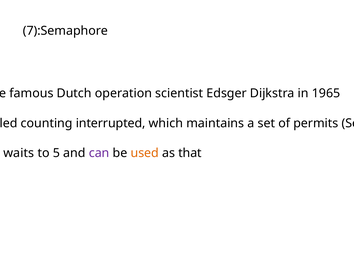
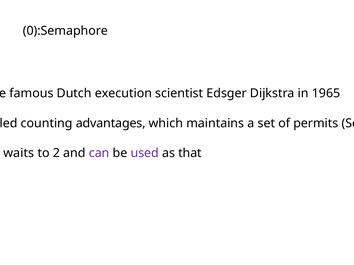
7):Semaphore: 7):Semaphore -> 0):Semaphore
operation: operation -> execution
interrupted: interrupted -> advantages
5: 5 -> 2
used colour: orange -> purple
